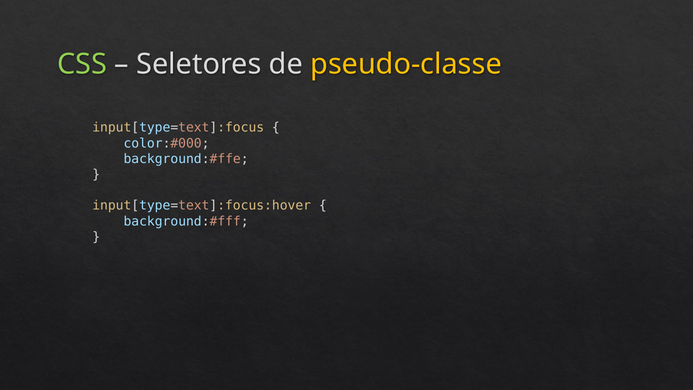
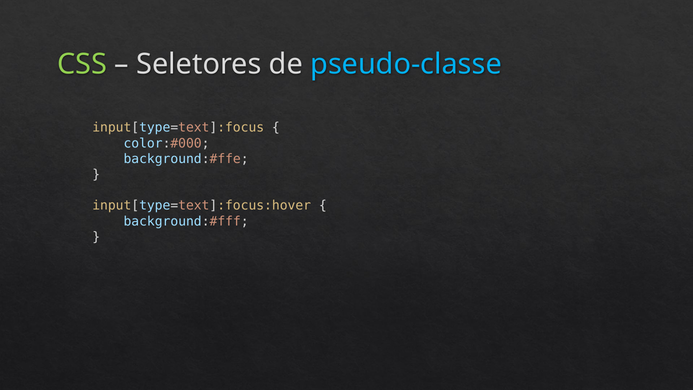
pseudo-classe colour: yellow -> light blue
